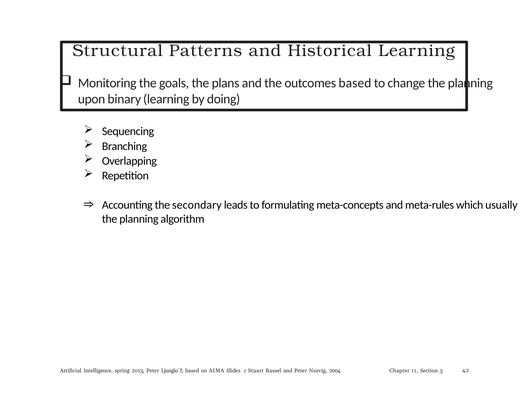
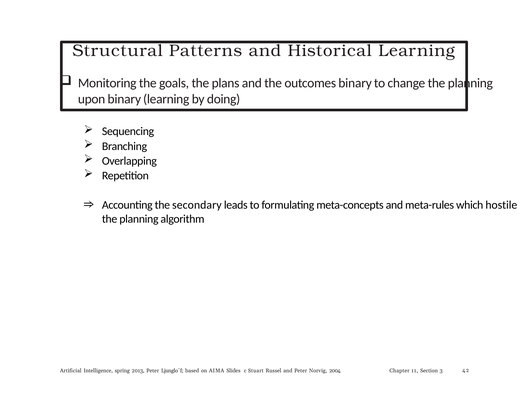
outcomes based: based -> binary
usually: usually -> hostile
